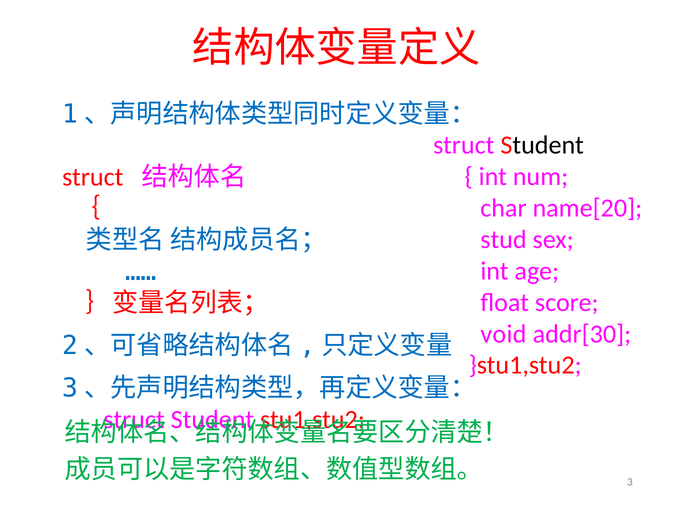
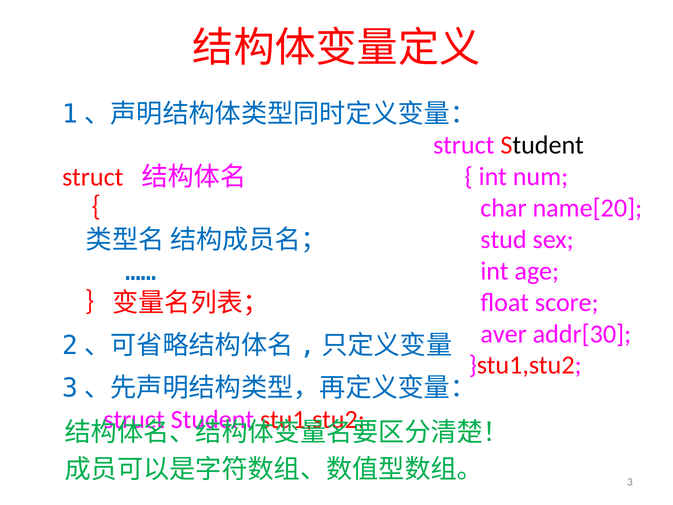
void: void -> aver
